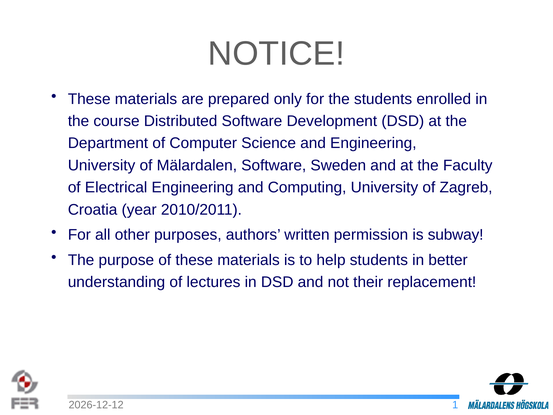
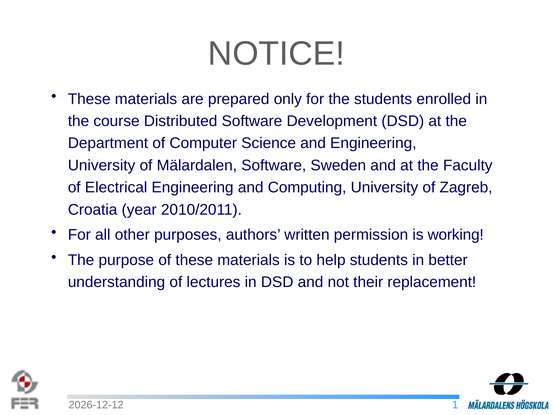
subway: subway -> working
